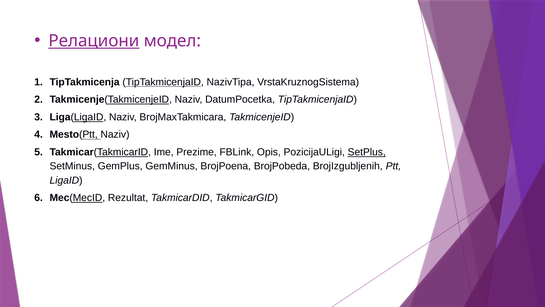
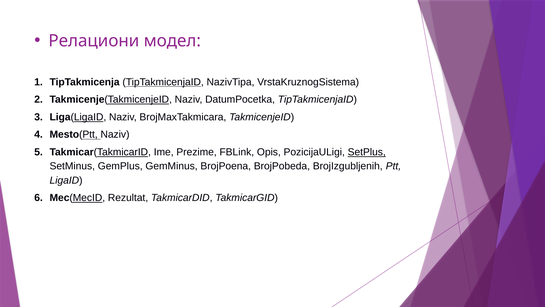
Релациони underline: present -> none
